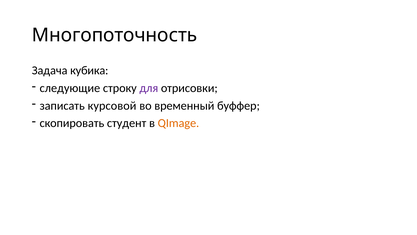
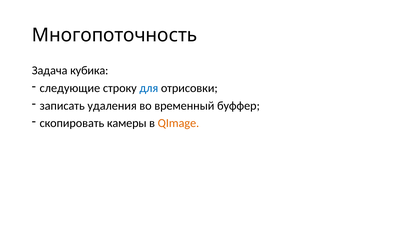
для colour: purple -> blue
курсовой: курсовой -> удаления
студент: студент -> камеры
